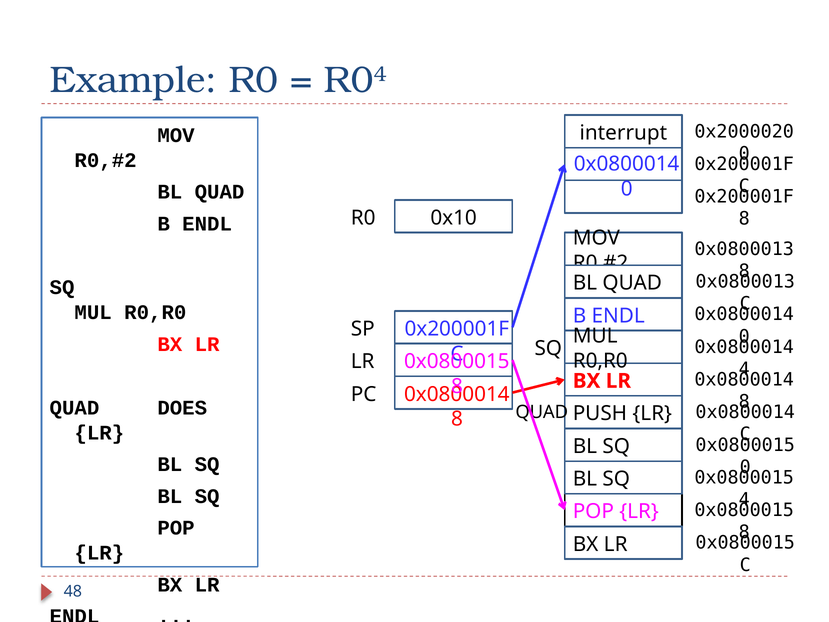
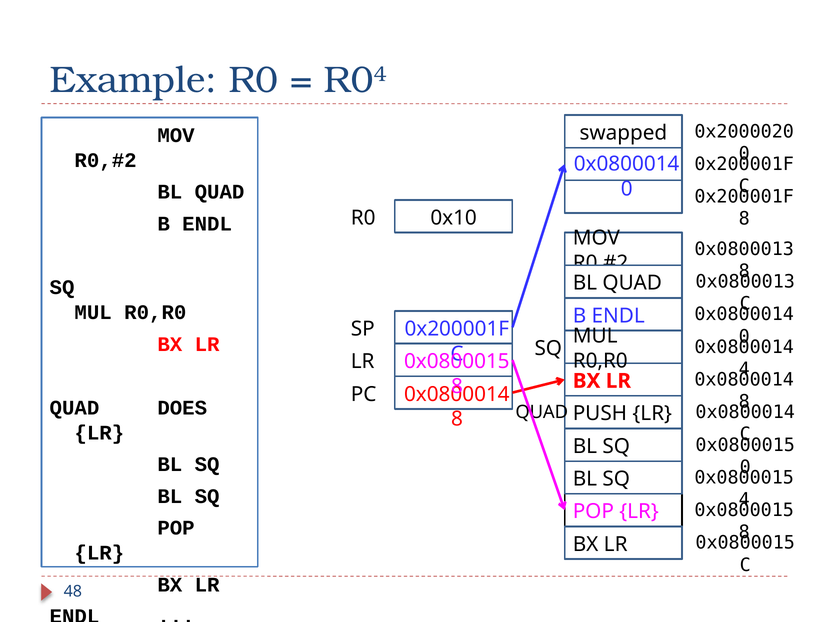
interrupt: interrupt -> swapped
